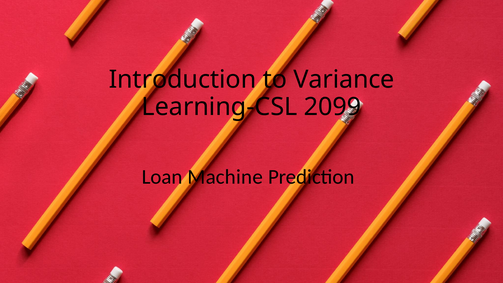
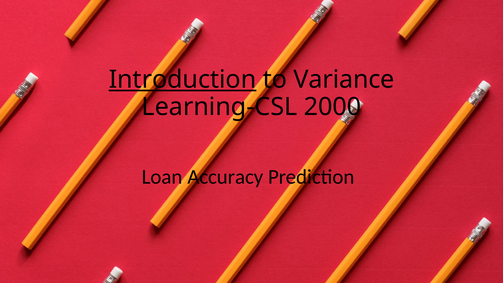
Introduction underline: none -> present
2099: 2099 -> 2000
Machine: Machine -> Accuracy
